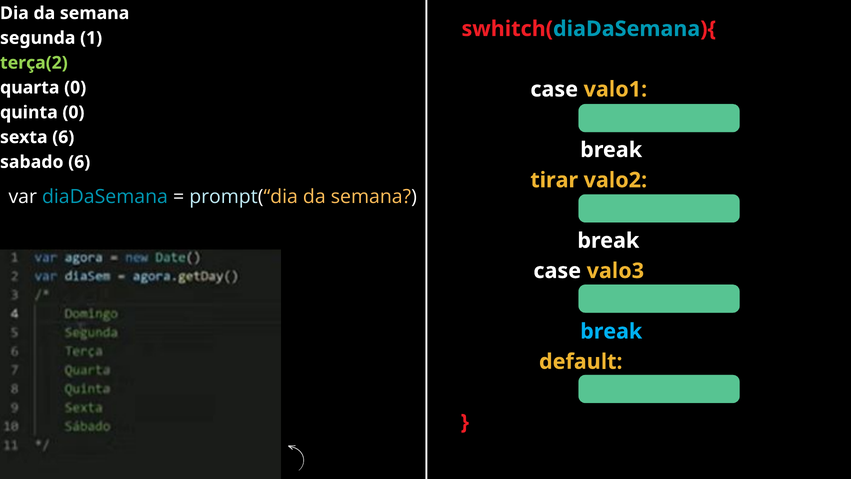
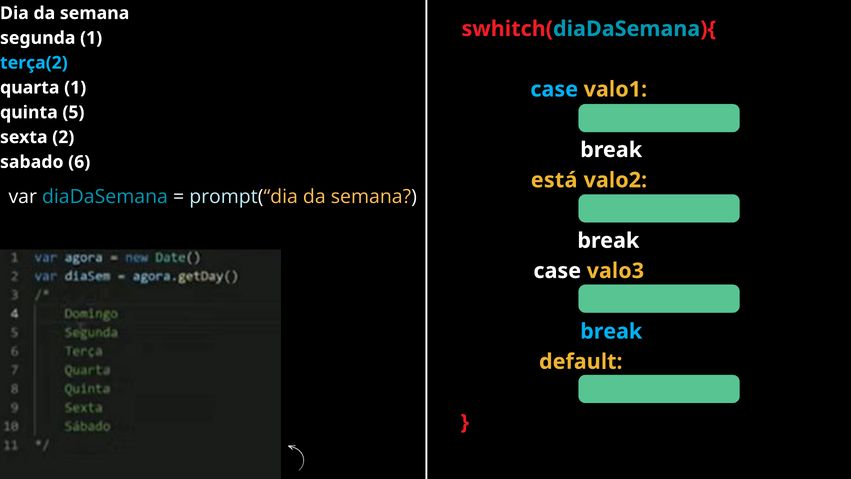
terça(2 colour: light green -> light blue
quarta 0: 0 -> 1
case at (554, 89) colour: white -> light blue
quinta 0: 0 -> 5
sexta 6: 6 -> 2
tirar: tirar -> está
